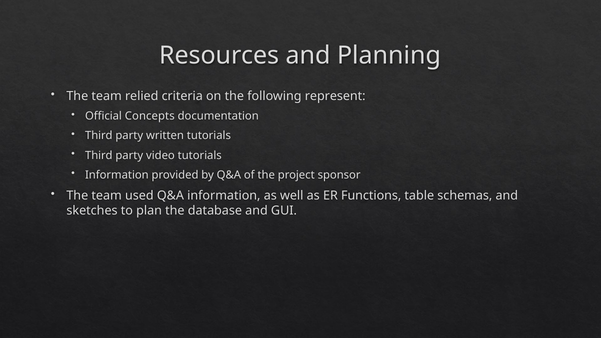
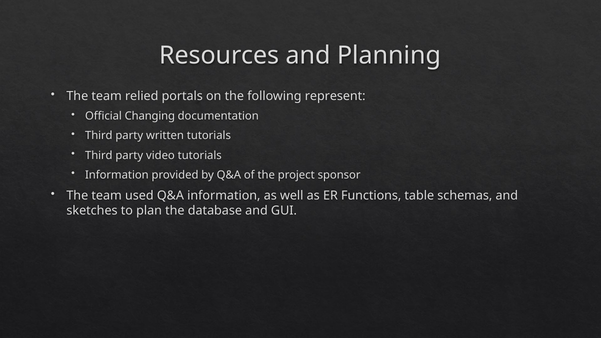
criteria: criteria -> portals
Concepts: Concepts -> Changing
